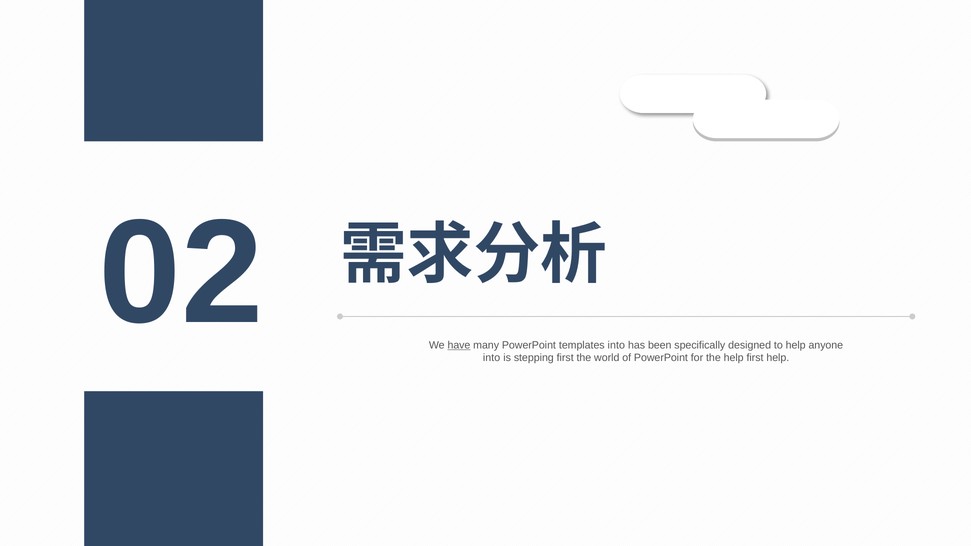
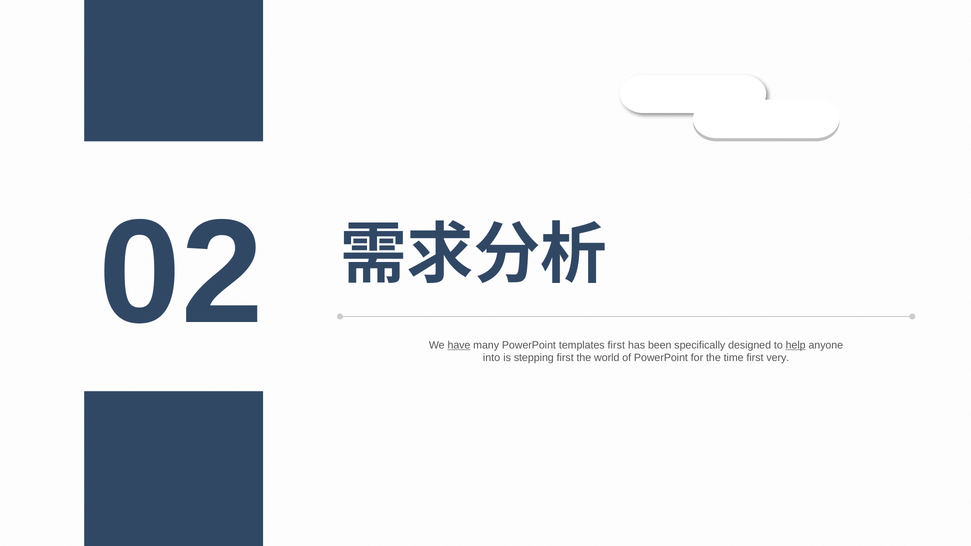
templates into: into -> first
help at (796, 345) underline: none -> present
the help: help -> time
first help: help -> very
